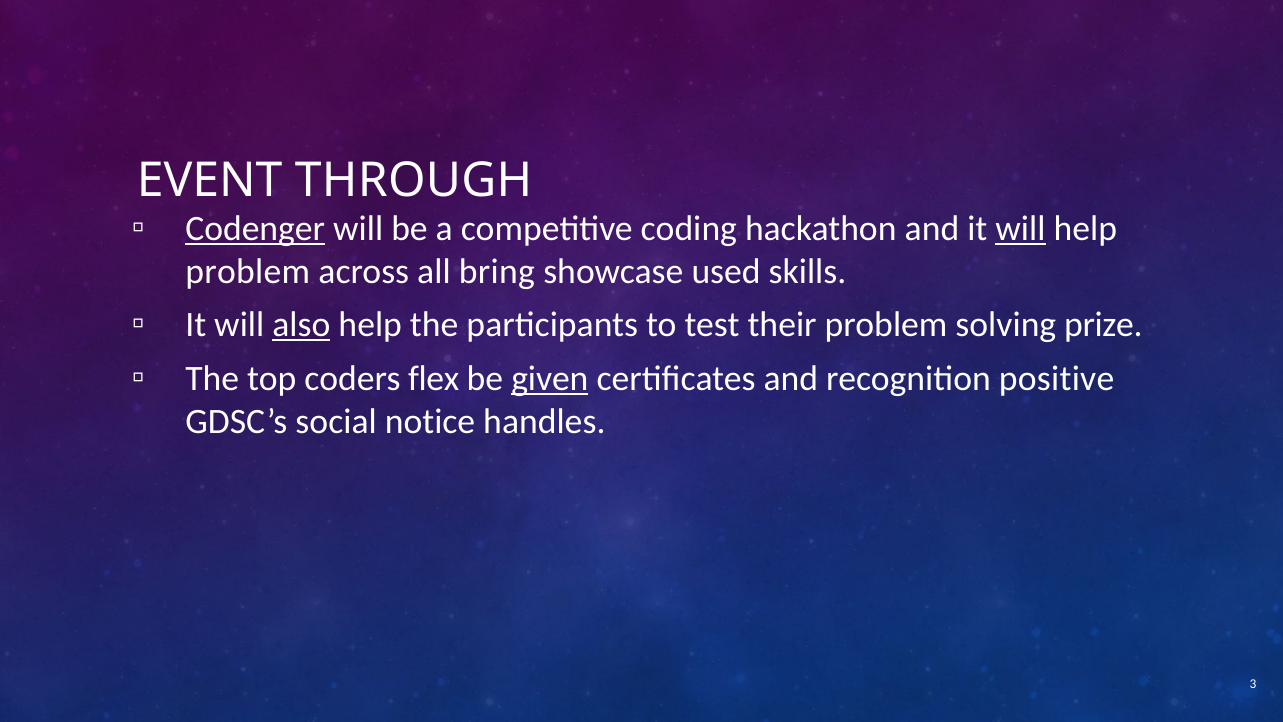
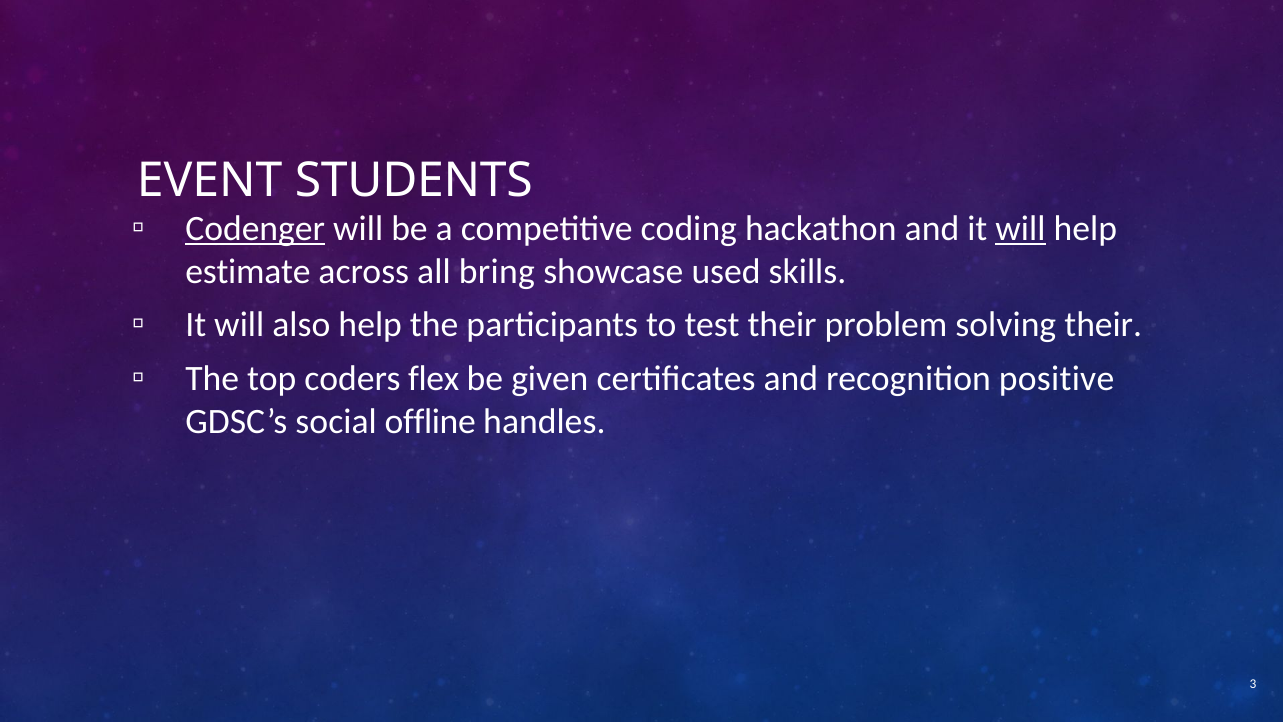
THROUGH: THROUGH -> STUDENTS
problem at (248, 271): problem -> estimate
also underline: present -> none
solving prize: prize -> their
given underline: present -> none
notice: notice -> offline
